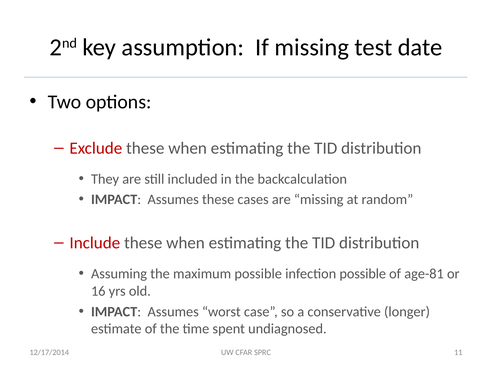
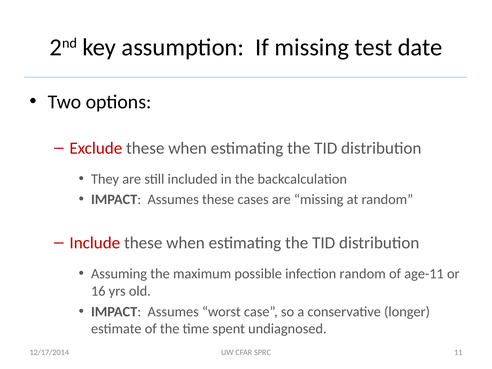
infection possible: possible -> random
age-81: age-81 -> age-11
